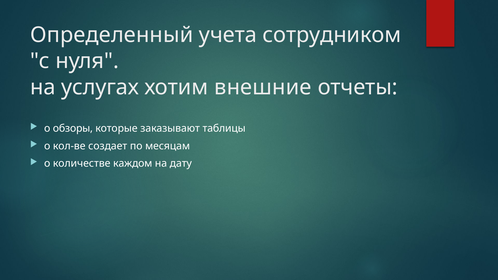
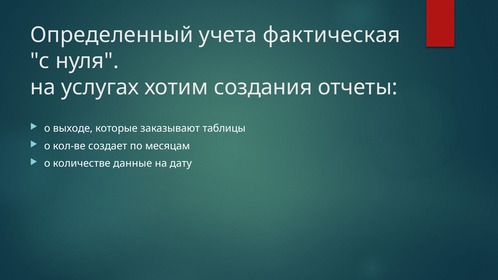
сотрудником: сотрудником -> фактическая
внешние: внешние -> создания
обзоры: обзоры -> выходе
каждом: каждом -> данные
